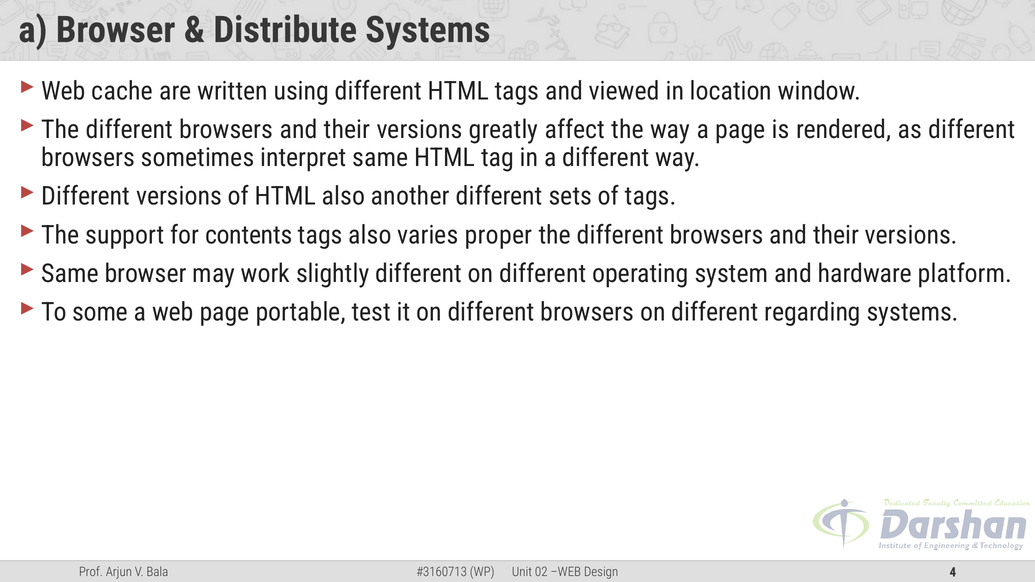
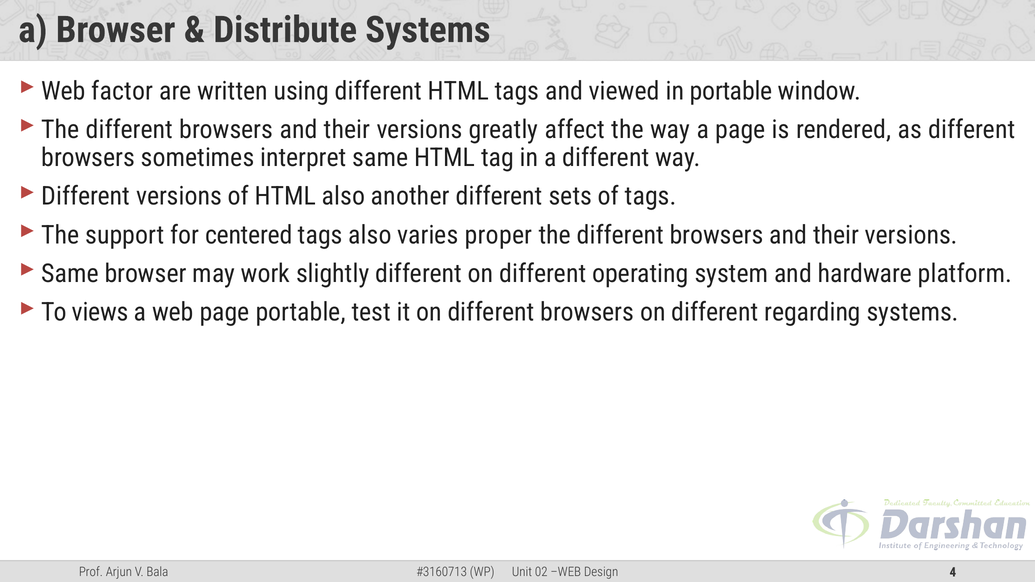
cache: cache -> factor
in location: location -> portable
contents: contents -> centered
some: some -> views
